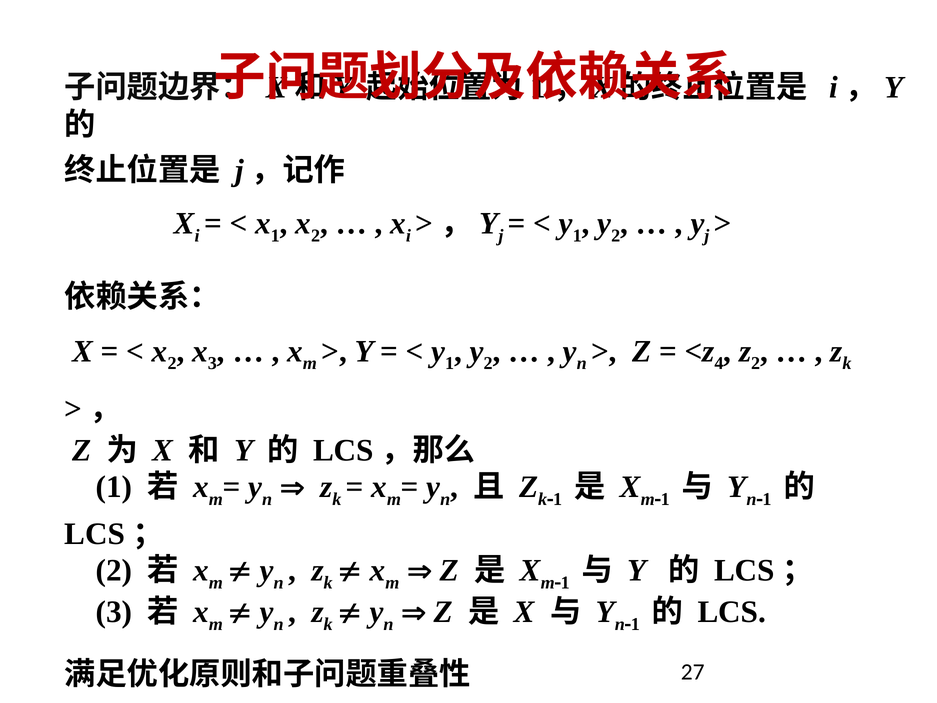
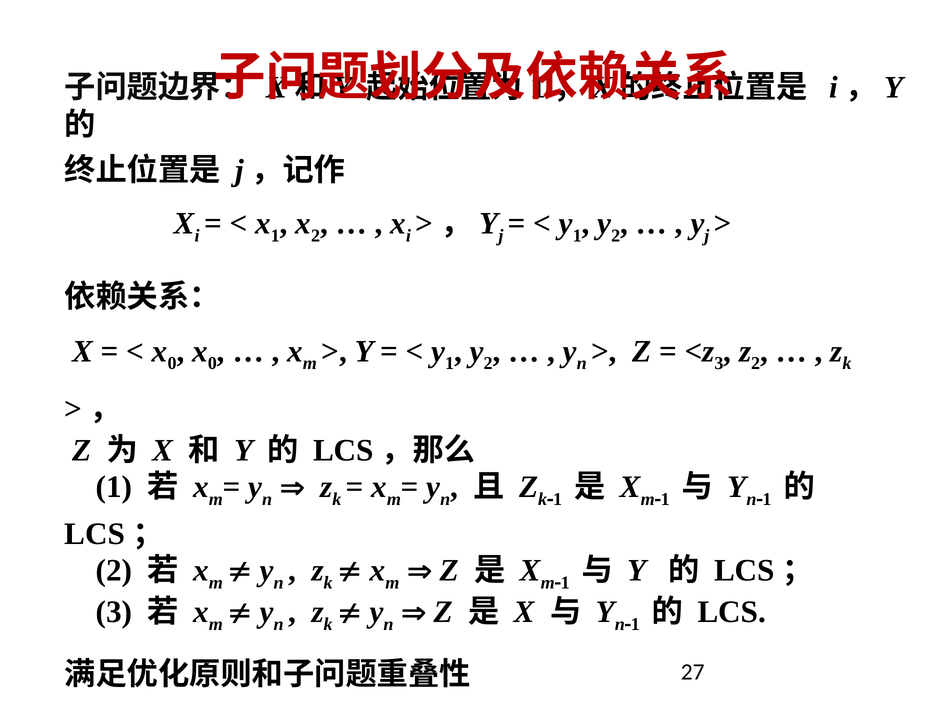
2 at (172, 363): 2 -> 0
3 at (212, 363): 3 -> 0
4 at (719, 363): 4 -> 3
